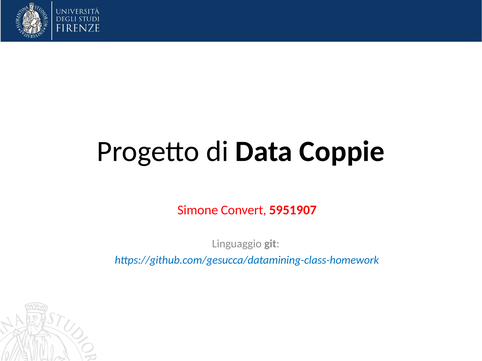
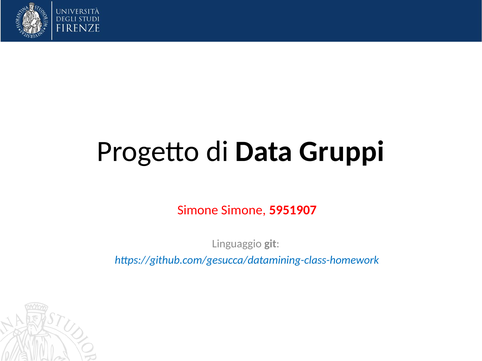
Coppie: Coppie -> Gruppi
Simone Convert: Convert -> Simone
